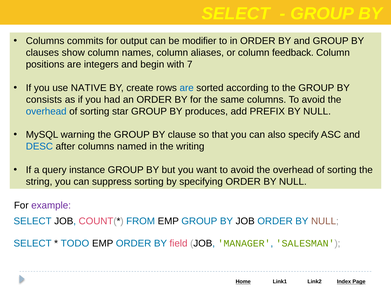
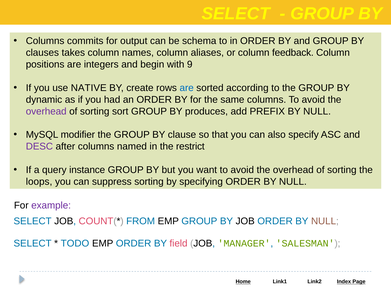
modifier: modifier -> schema
show: show -> takes
7: 7 -> 9
consists: consists -> dynamic
overhead at (46, 111) colour: blue -> purple
star: star -> sort
warning: warning -> modifier
DESC colour: blue -> purple
writing: writing -> restrict
string: string -> loops
